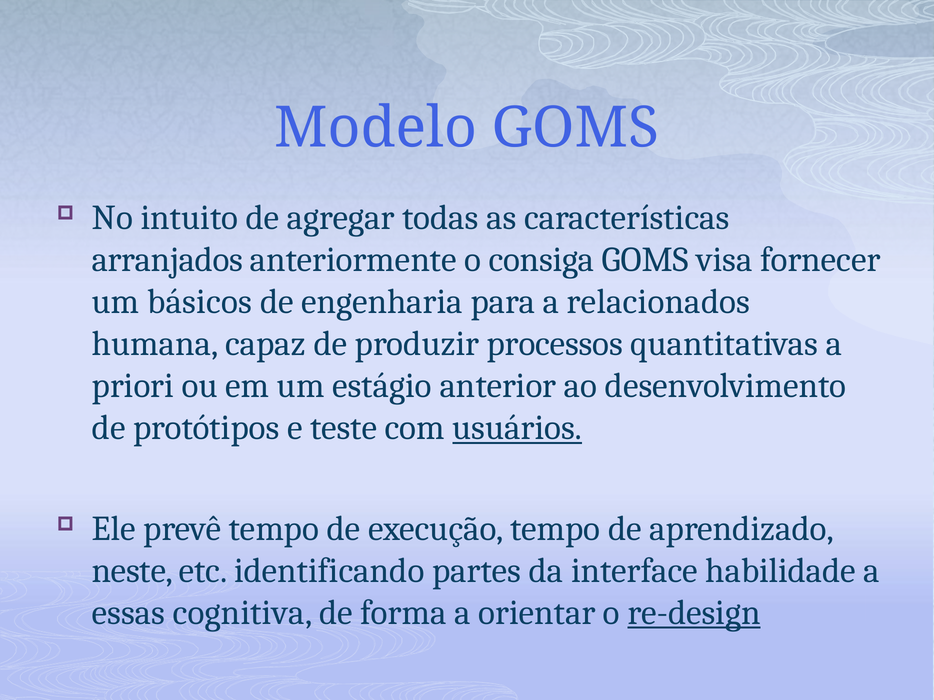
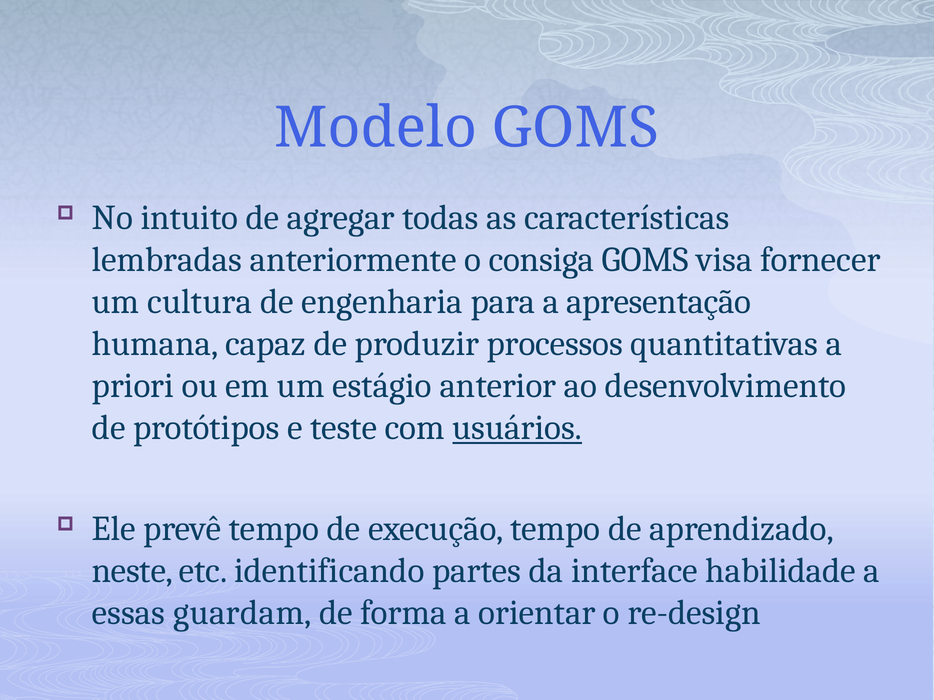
arranjados: arranjados -> lembradas
básicos: básicos -> cultura
relacionados: relacionados -> apresentação
cognitiva: cognitiva -> guardam
re-design underline: present -> none
